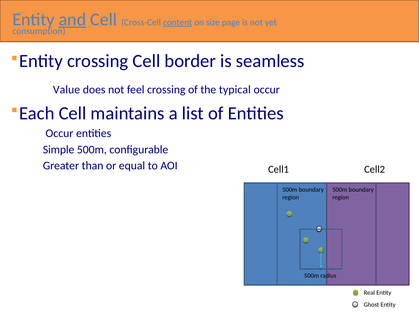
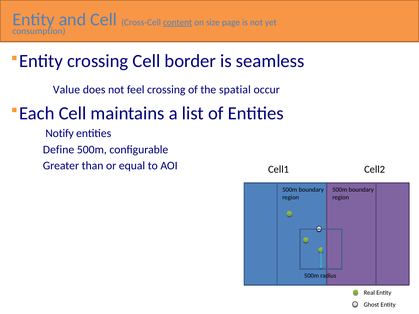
and underline: present -> none
typical: typical -> spatial
Occur at (59, 133): Occur -> Notify
Simple: Simple -> Define
